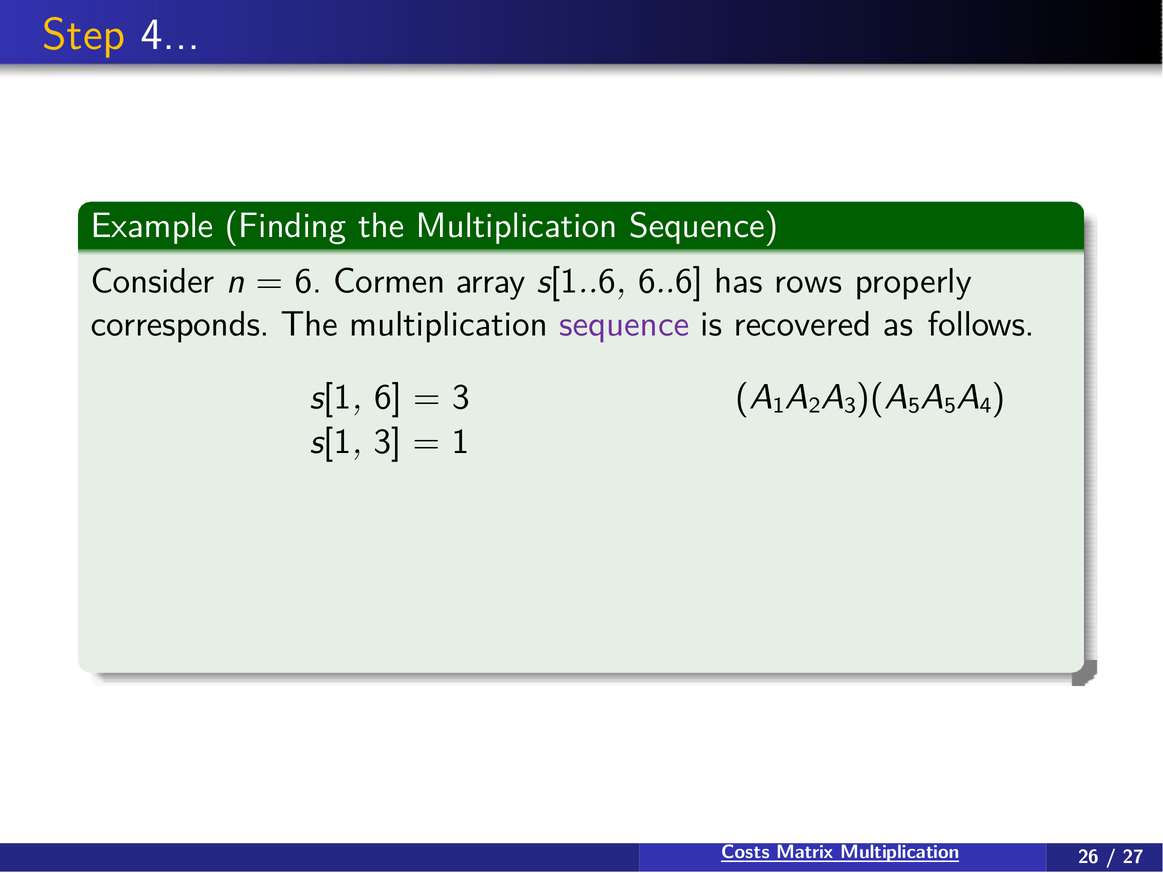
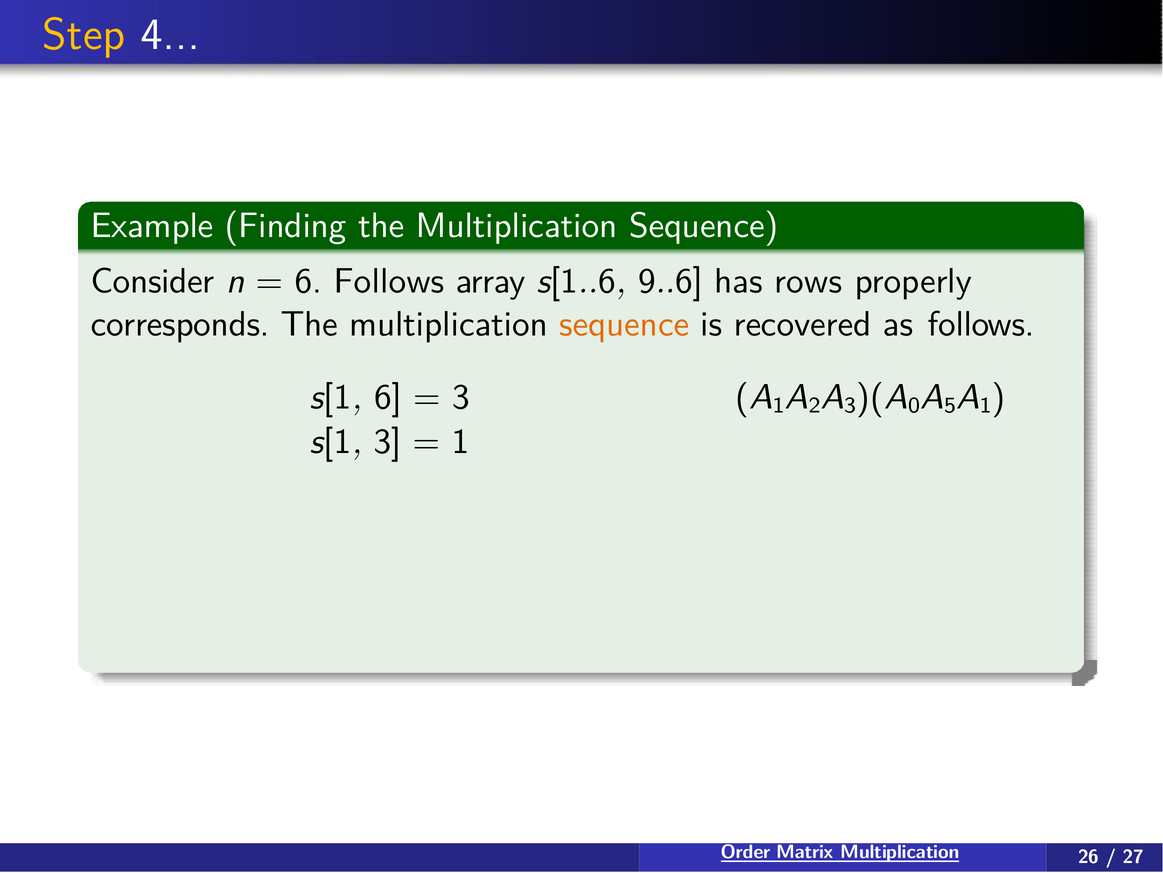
6 Cormen: Cormen -> Follows
6 at (647, 281): 6 -> 9
sequence at (624, 324) colour: purple -> orange
5 at (914, 405): 5 -> 0
4 at (986, 405): 4 -> 1
Costs: Costs -> Order
